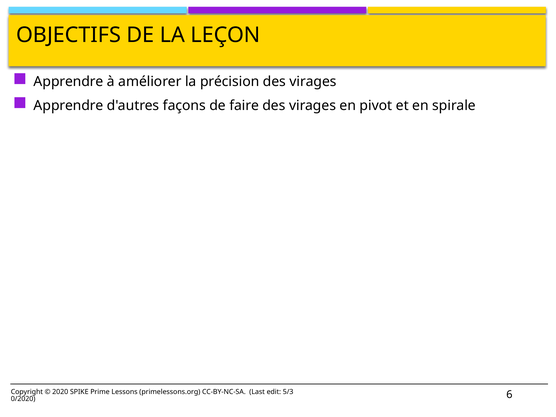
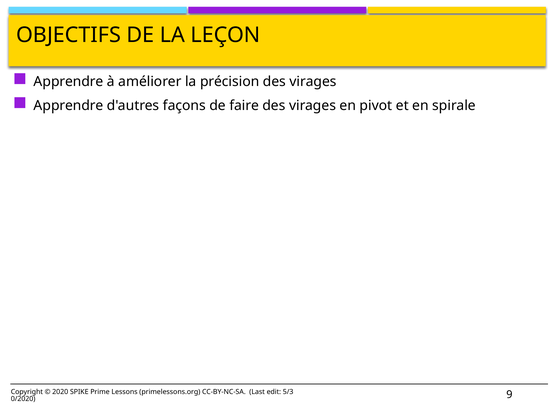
6: 6 -> 9
